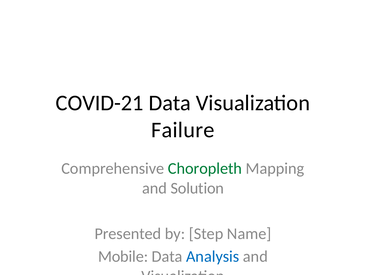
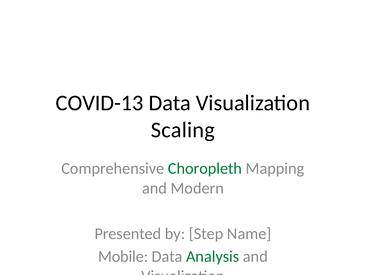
COVID-21: COVID-21 -> COVID-13
Failure: Failure -> Scaling
Solution: Solution -> Modern
Analysis colour: blue -> green
